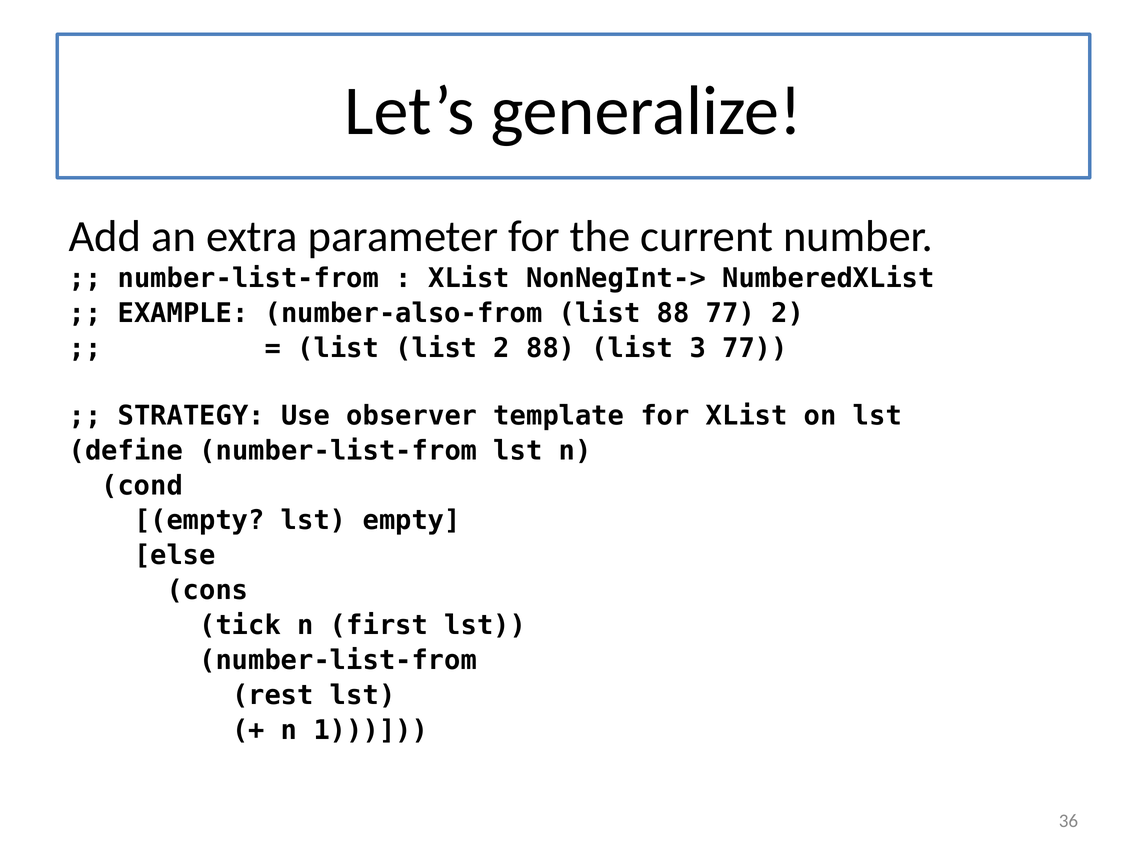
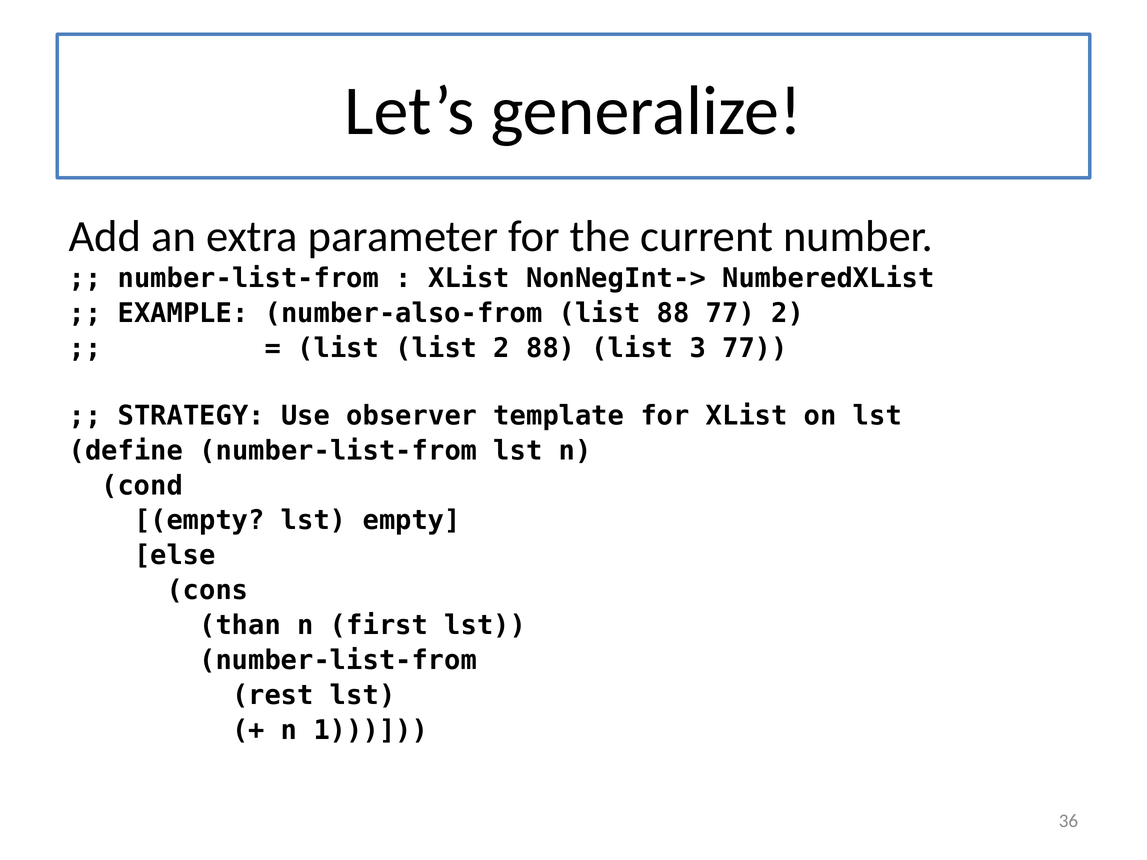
tick: tick -> than
